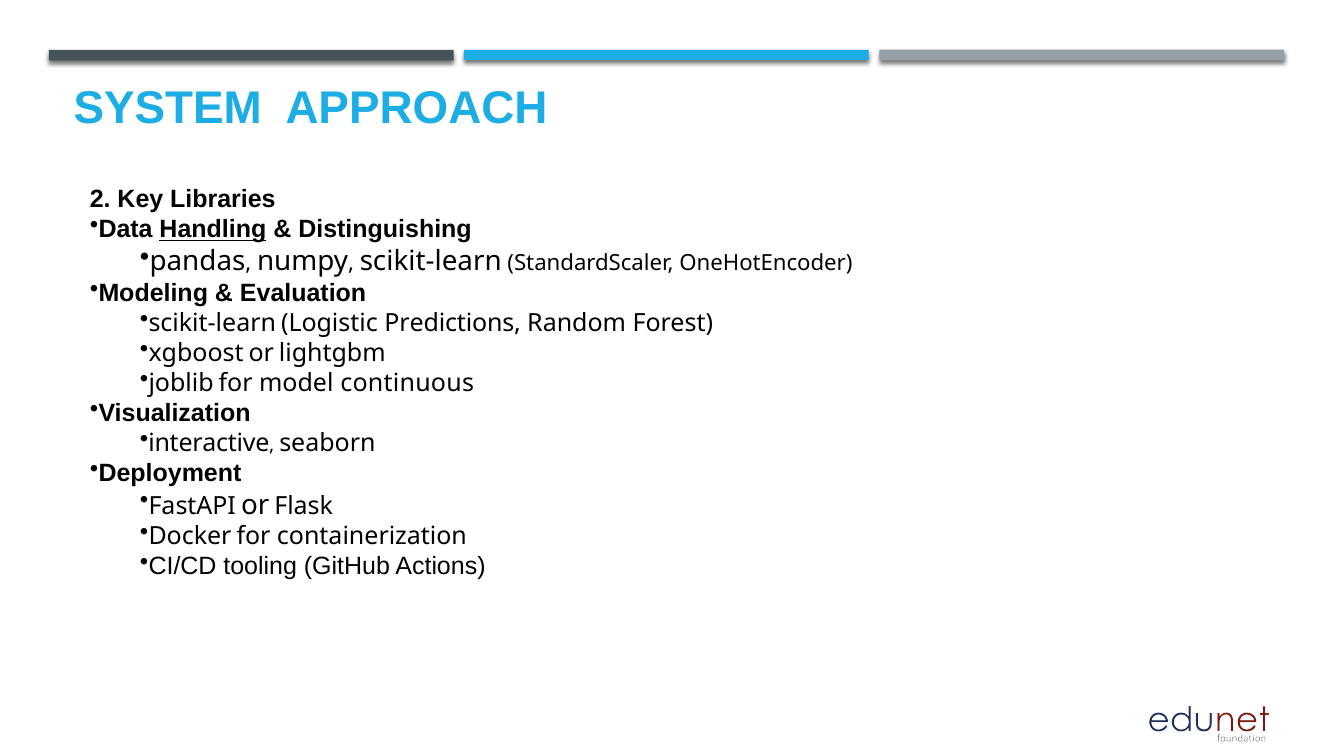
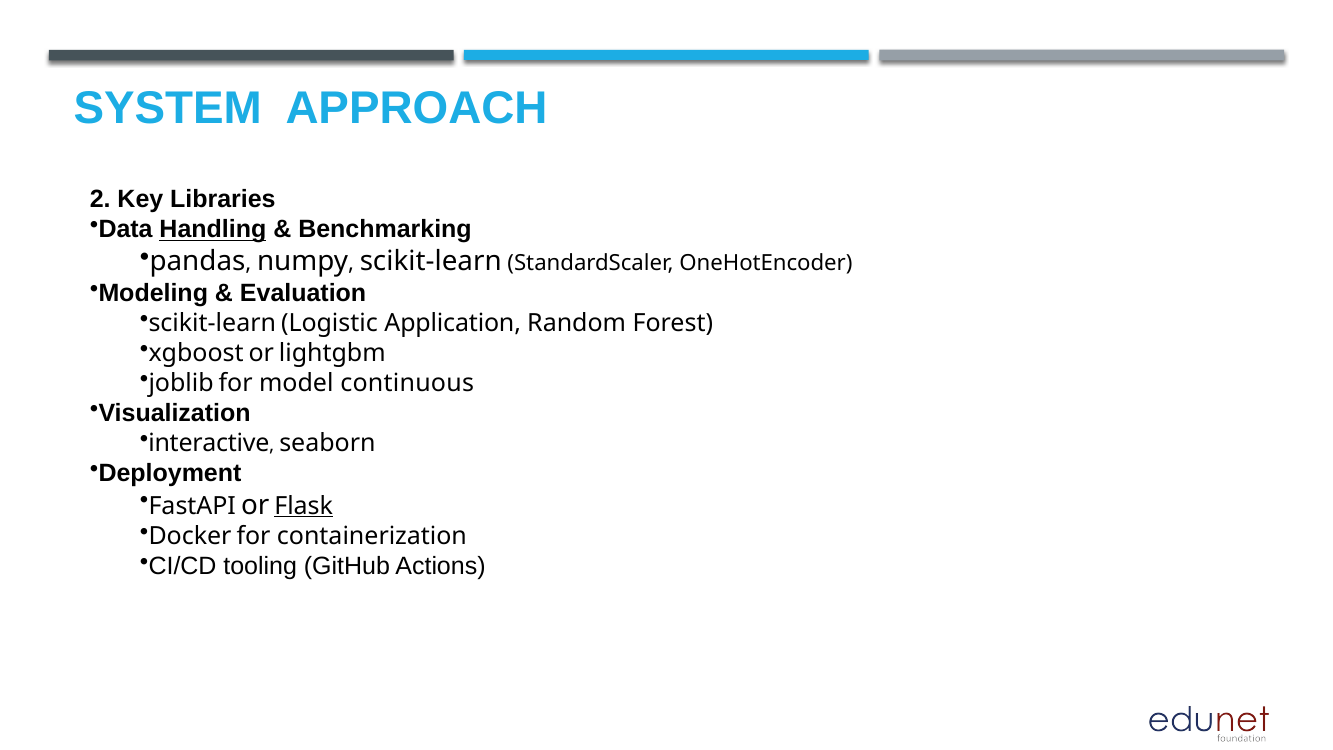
Distinguishing: Distinguishing -> Benchmarking
Predictions: Predictions -> Application
Flask underline: none -> present
